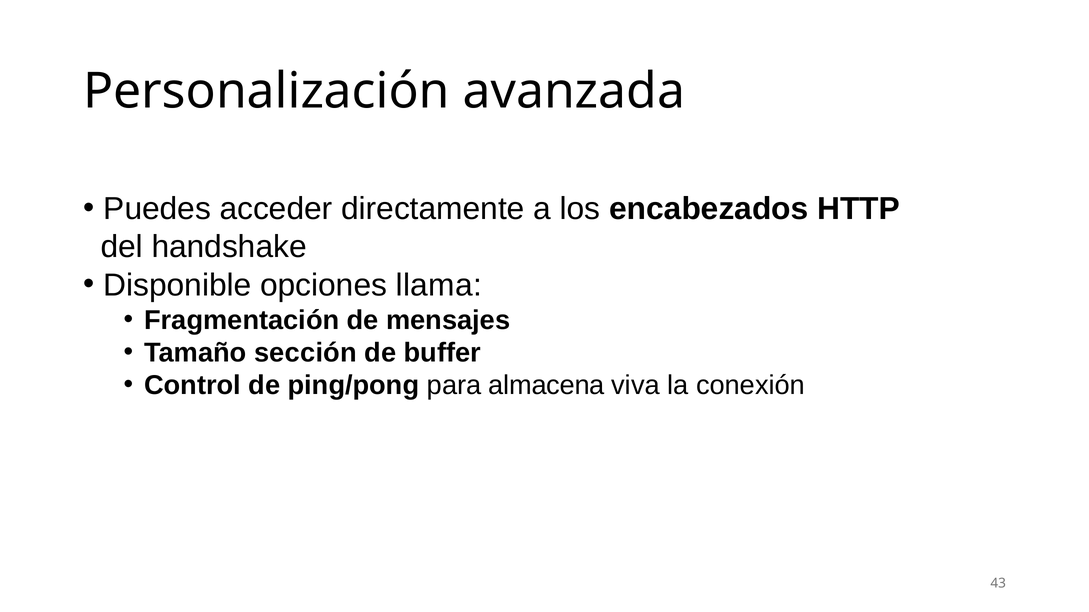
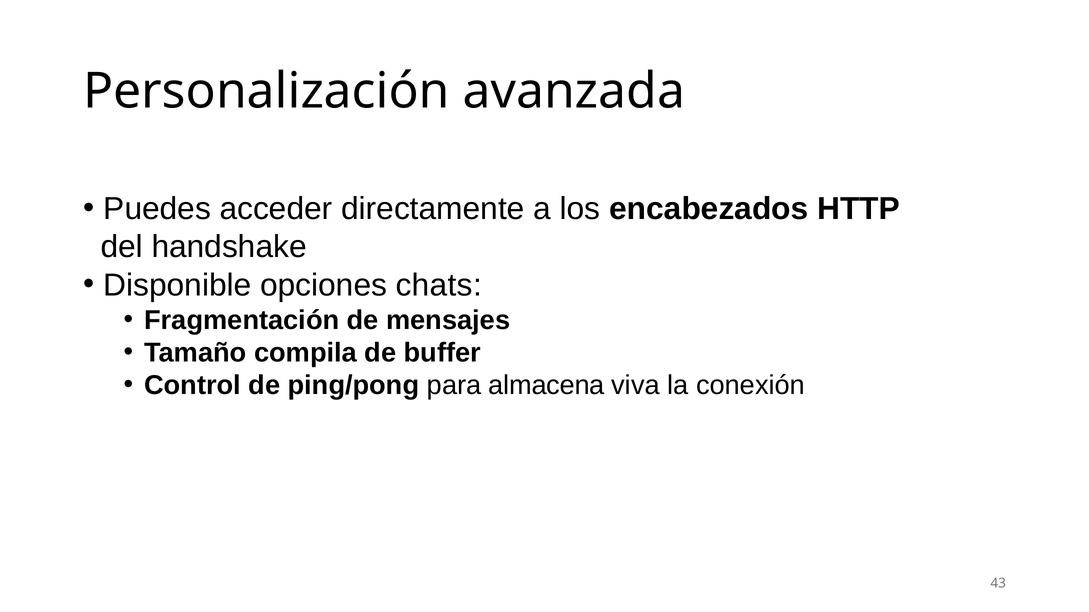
llama: llama -> chats
sección: sección -> compila
